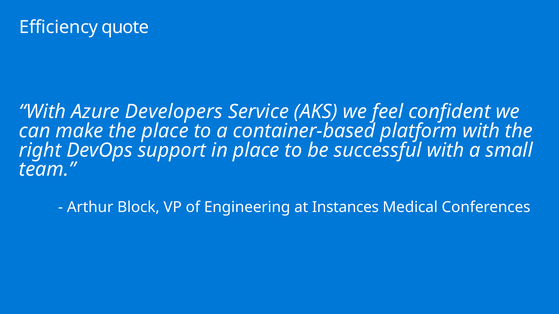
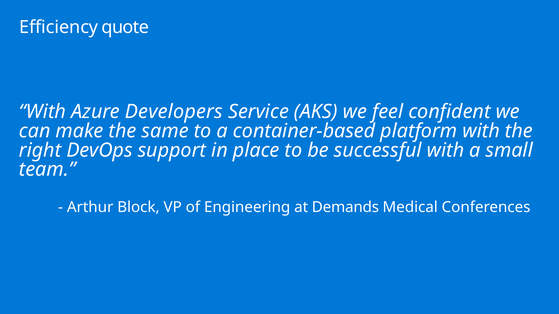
the place: place -> same
Instances: Instances -> Demands
